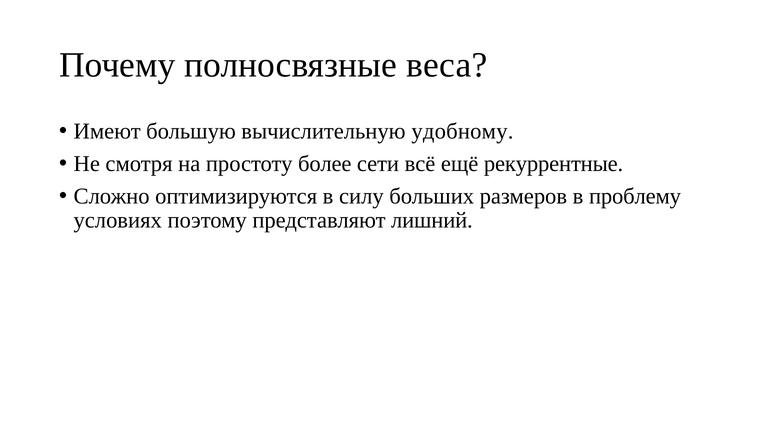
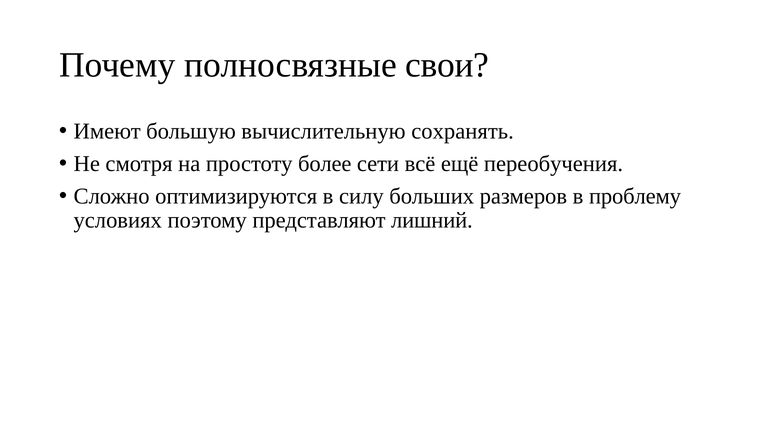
веса: веса -> свои
удобному: удобному -> сохранять
рекуррентные: рекуррентные -> переобучения
